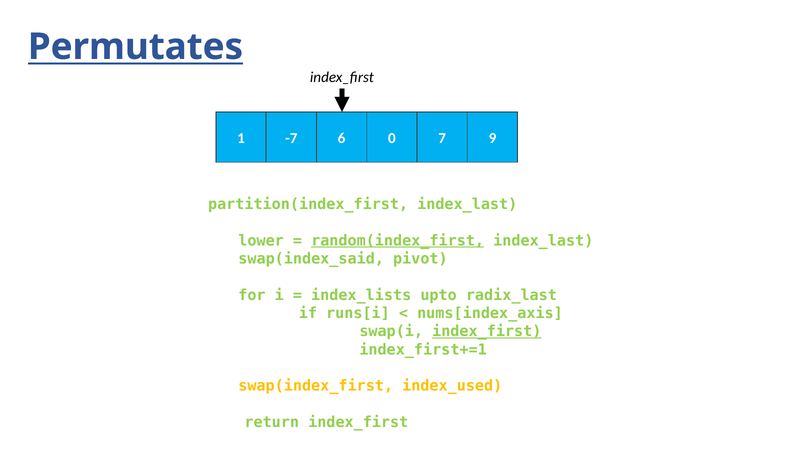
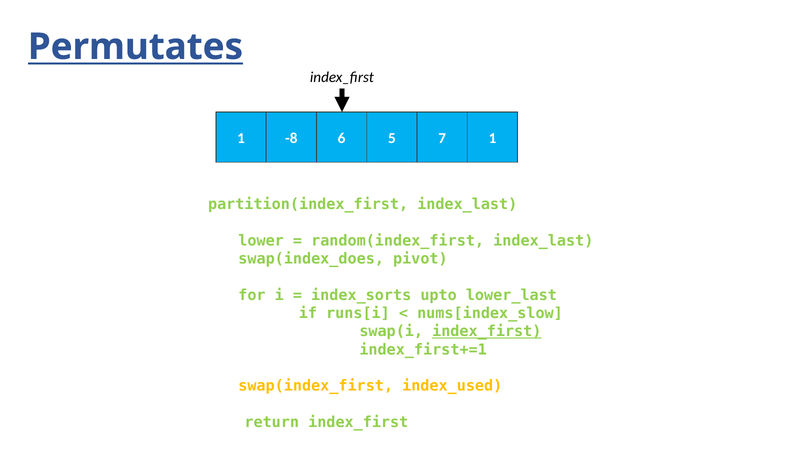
-7: -7 -> -8
0: 0 -> 5
7 9: 9 -> 1
random(index_first underline: present -> none
swap(index_said: swap(index_said -> swap(index_does
index_lists: index_lists -> index_sorts
radix_last: radix_last -> lower_last
nums[index_axis: nums[index_axis -> nums[index_slow
